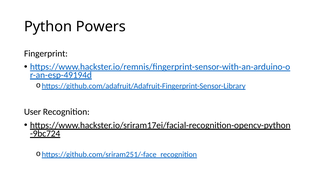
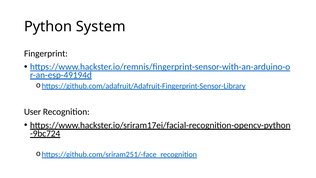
Powers: Powers -> System
